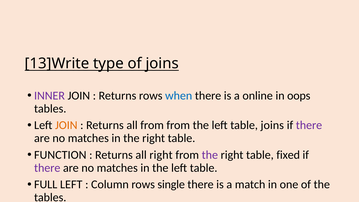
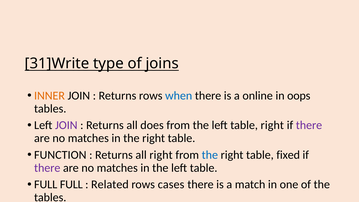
13]Write: 13]Write -> 31]Write
INNER colour: purple -> orange
JOIN at (66, 125) colour: orange -> purple
all from: from -> does
table joins: joins -> right
the at (210, 155) colour: purple -> blue
FULL LEFT: LEFT -> FULL
Column: Column -> Related
single: single -> cases
